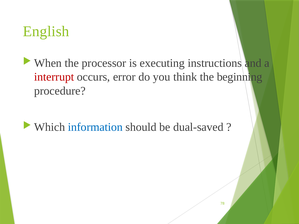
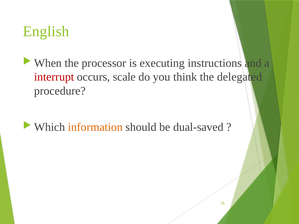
error: error -> scale
beginning: beginning -> delegated
information colour: blue -> orange
